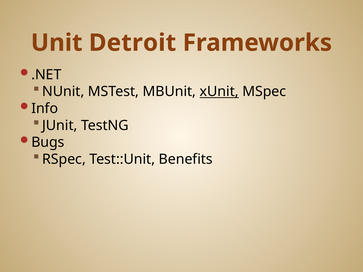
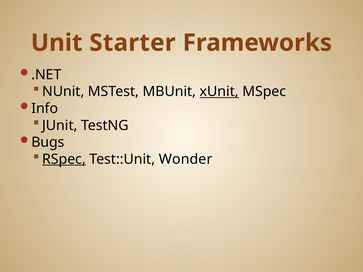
Detroit: Detroit -> Starter
RSpec underline: none -> present
Benefits: Benefits -> Wonder
